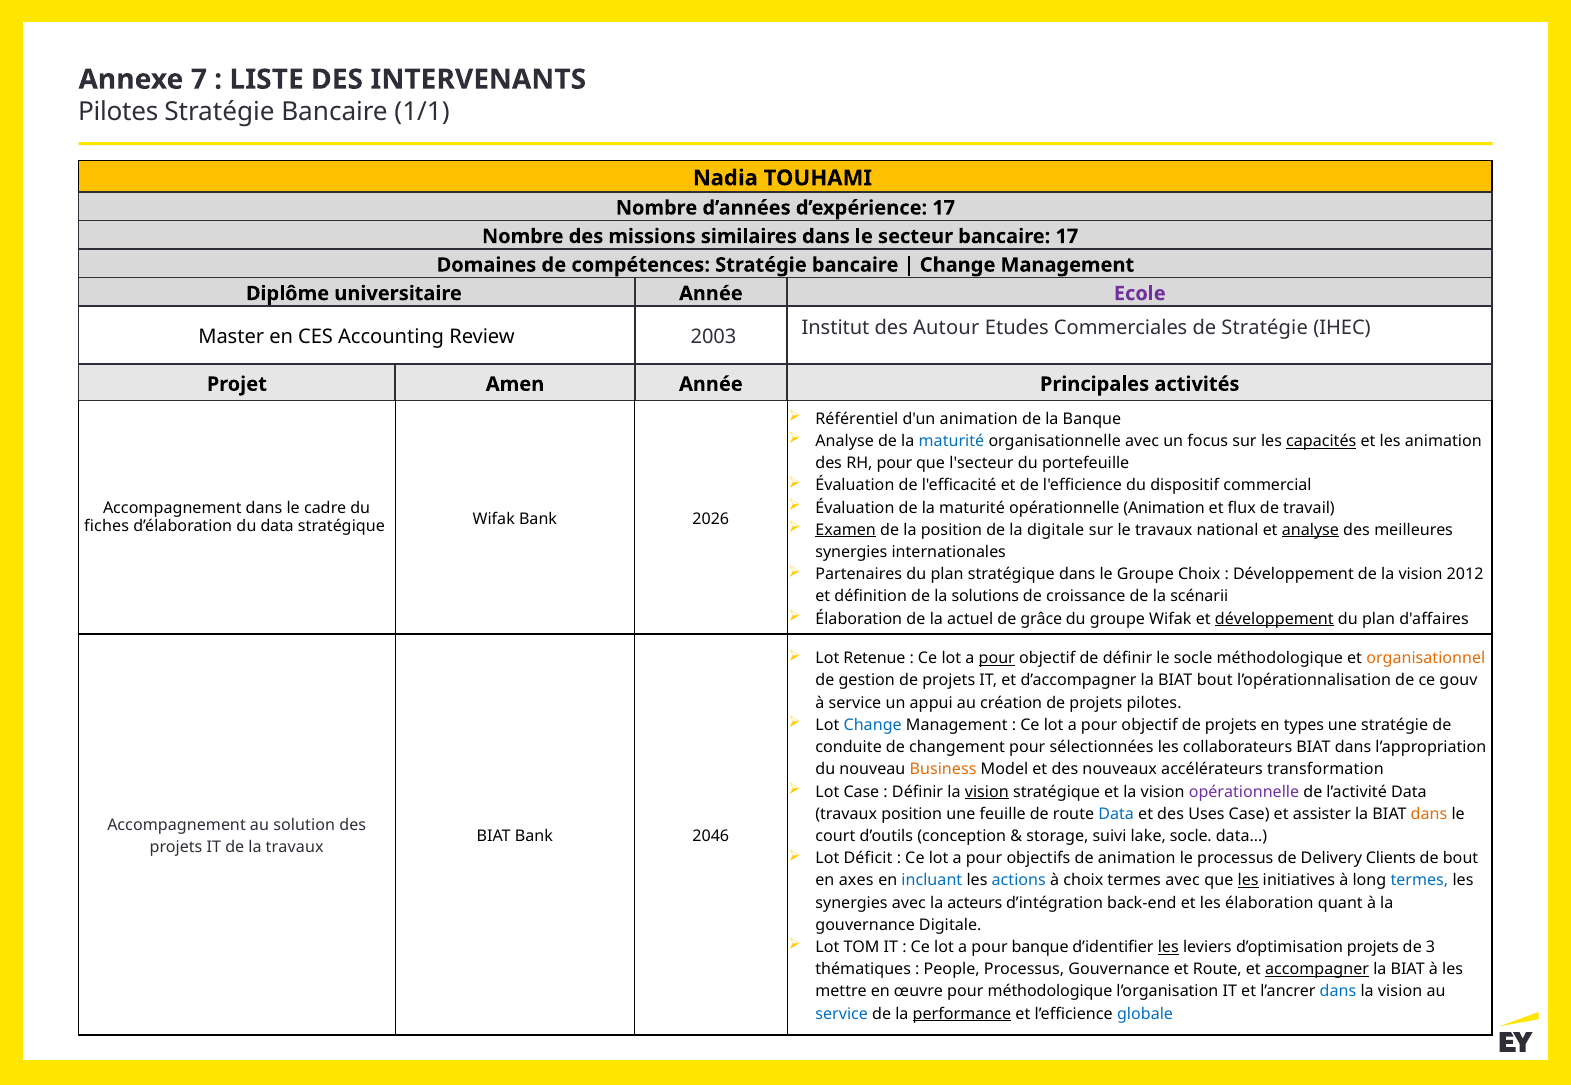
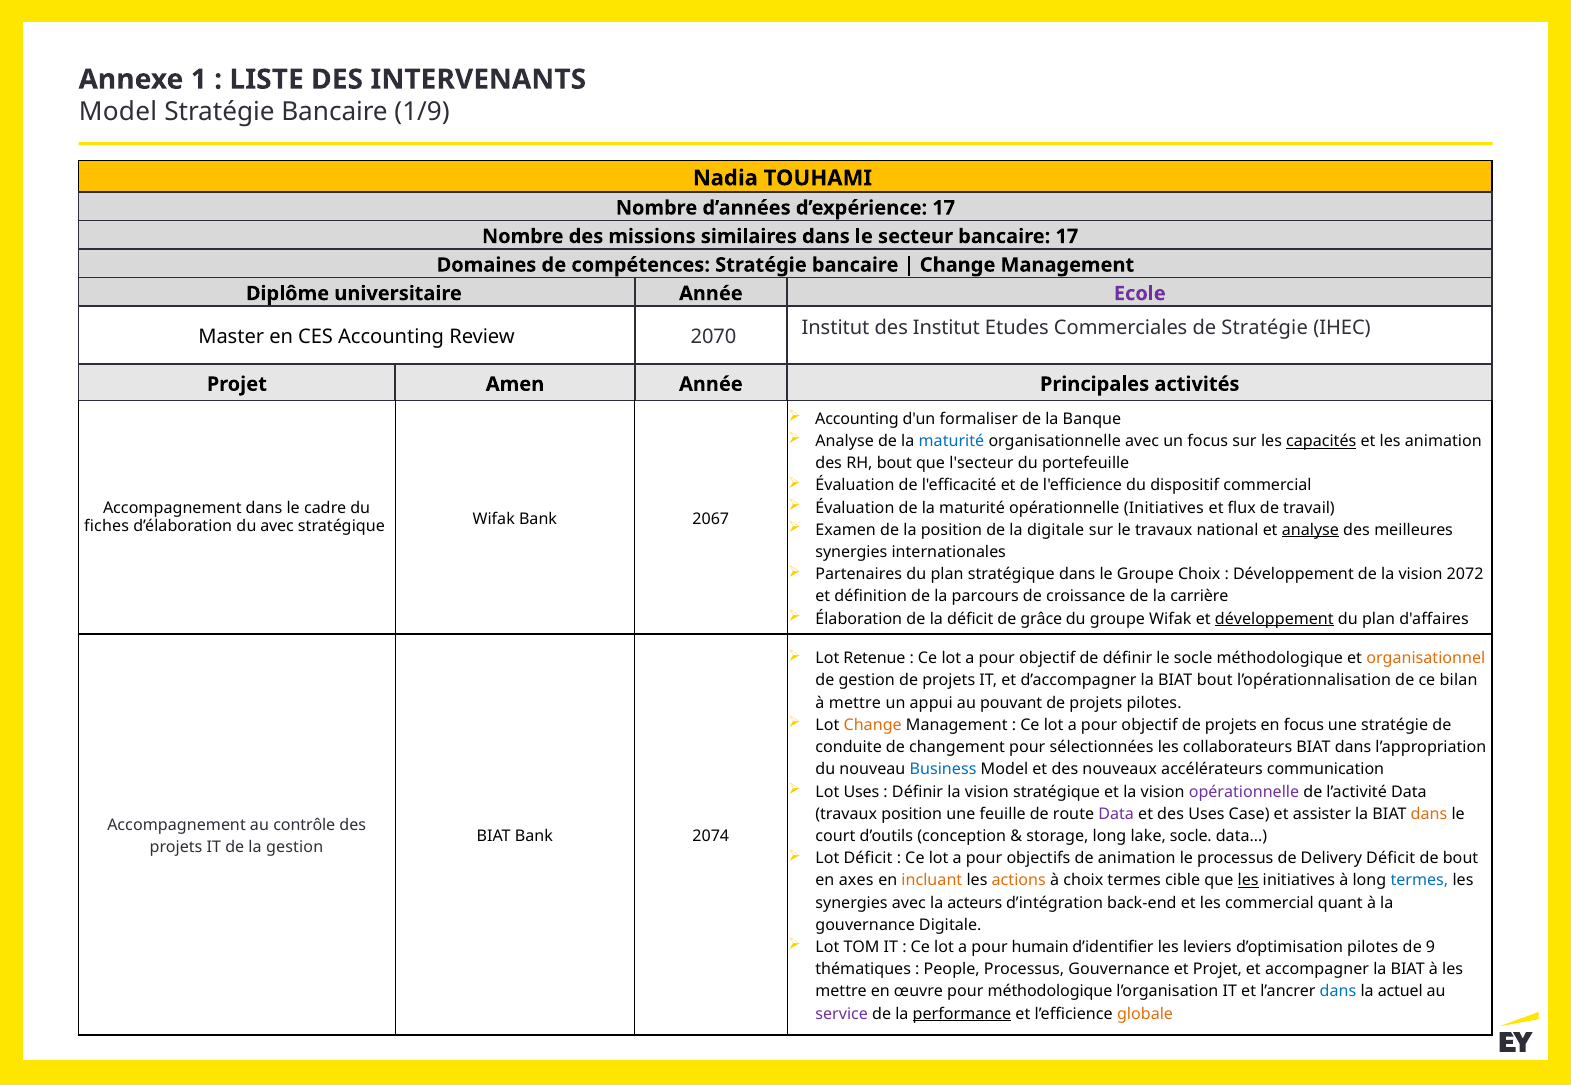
7: 7 -> 1
Pilotes at (118, 112): Pilotes -> Model
1/1: 1/1 -> 1/9
2003: 2003 -> 2070
des Autour: Autour -> Institut
Référentiel at (857, 419): Référentiel -> Accounting
d'un animation: animation -> formaliser
RH pour: pour -> bout
opérationnelle Animation: Animation -> Initiatives
Examen underline: present -> none
du data: data -> avec
2026: 2026 -> 2067
2012: 2012 -> 2072
solutions: solutions -> parcours
scénarii: scénarii -> carrière
la actuel: actuel -> déficit
pour at (997, 659) underline: present -> none
gouv: gouv -> bilan
à service: service -> mettre
création: création -> pouvant
Change at (873, 725) colour: blue -> orange
en types: types -> focus
Business colour: orange -> blue
transformation: transformation -> communication
Lot Case: Case -> Uses
vision at (987, 792) underline: present -> none
Data at (1116, 814) colour: blue -> purple
solution: solution -> contrôle
2046: 2046 -> 2074
storage suivi: suivi -> long
la travaux: travaux -> gestion
Delivery Clients: Clients -> Déficit
incluant colour: blue -> orange
actions colour: blue -> orange
termes avec: avec -> cible
les élaboration: élaboration -> commercial
pour banque: banque -> humain
les at (1168, 948) underline: present -> none
d’optimisation projets: projets -> pilotes
3: 3 -> 9
et Route: Route -> Projet
accompagner underline: present -> none
vision at (1400, 992): vision -> actuel
service at (842, 1014) colour: blue -> purple
globale colour: blue -> orange
